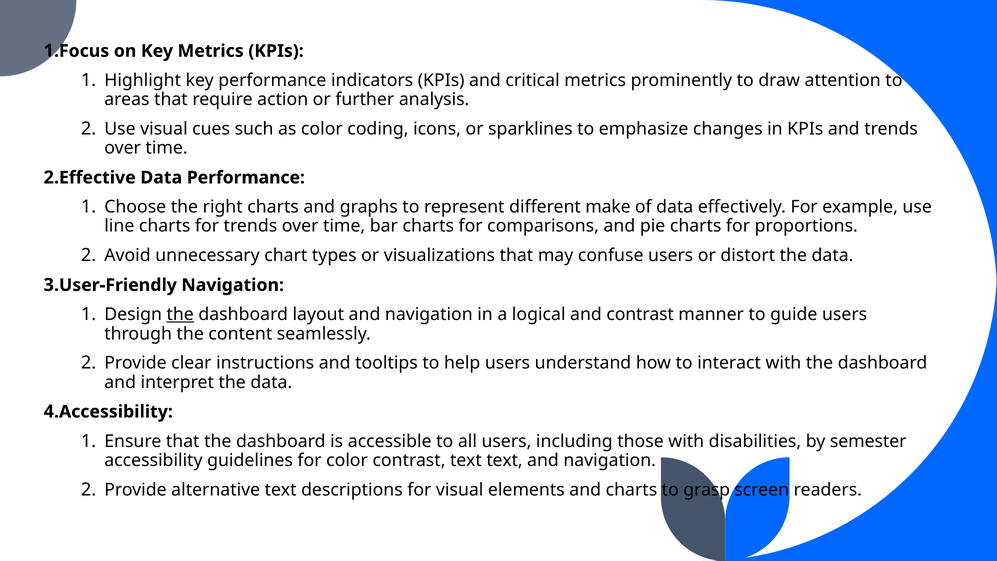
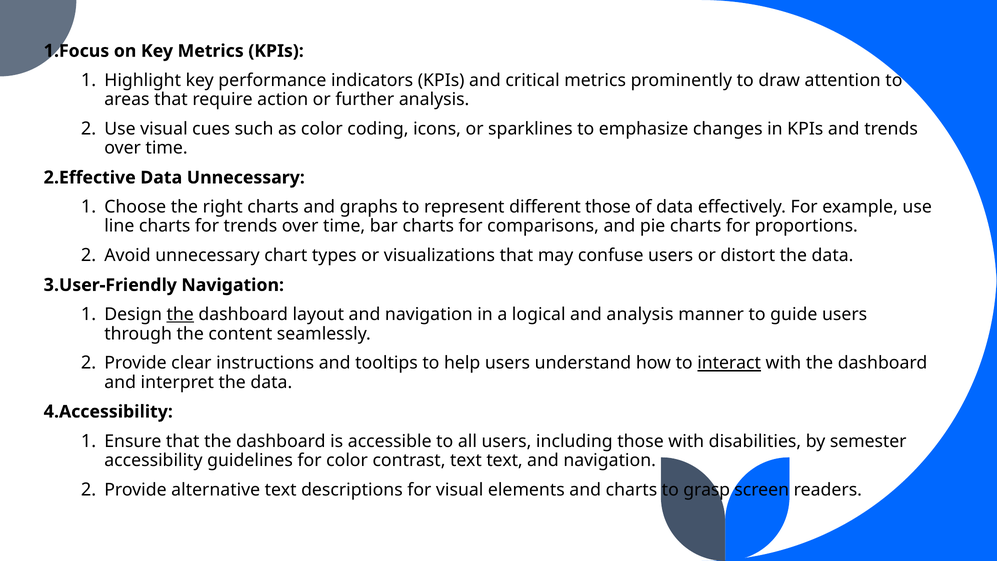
Data Performance: Performance -> Unnecessary
different make: make -> those
and contrast: contrast -> analysis
interact underline: none -> present
